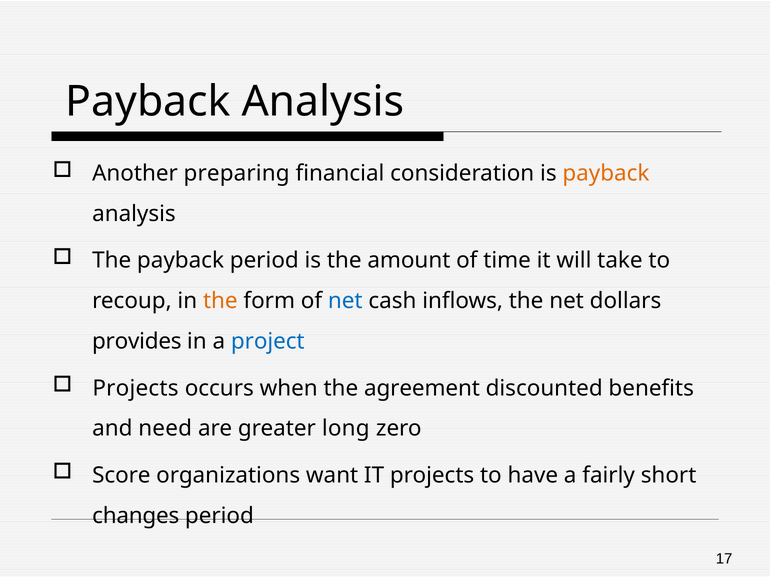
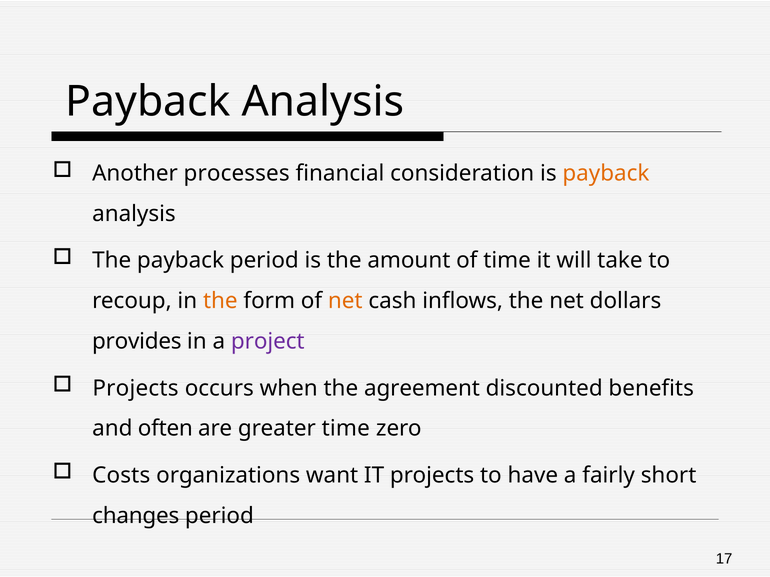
preparing: preparing -> processes
net at (345, 301) colour: blue -> orange
project colour: blue -> purple
need: need -> often
greater long: long -> time
Score: Score -> Costs
